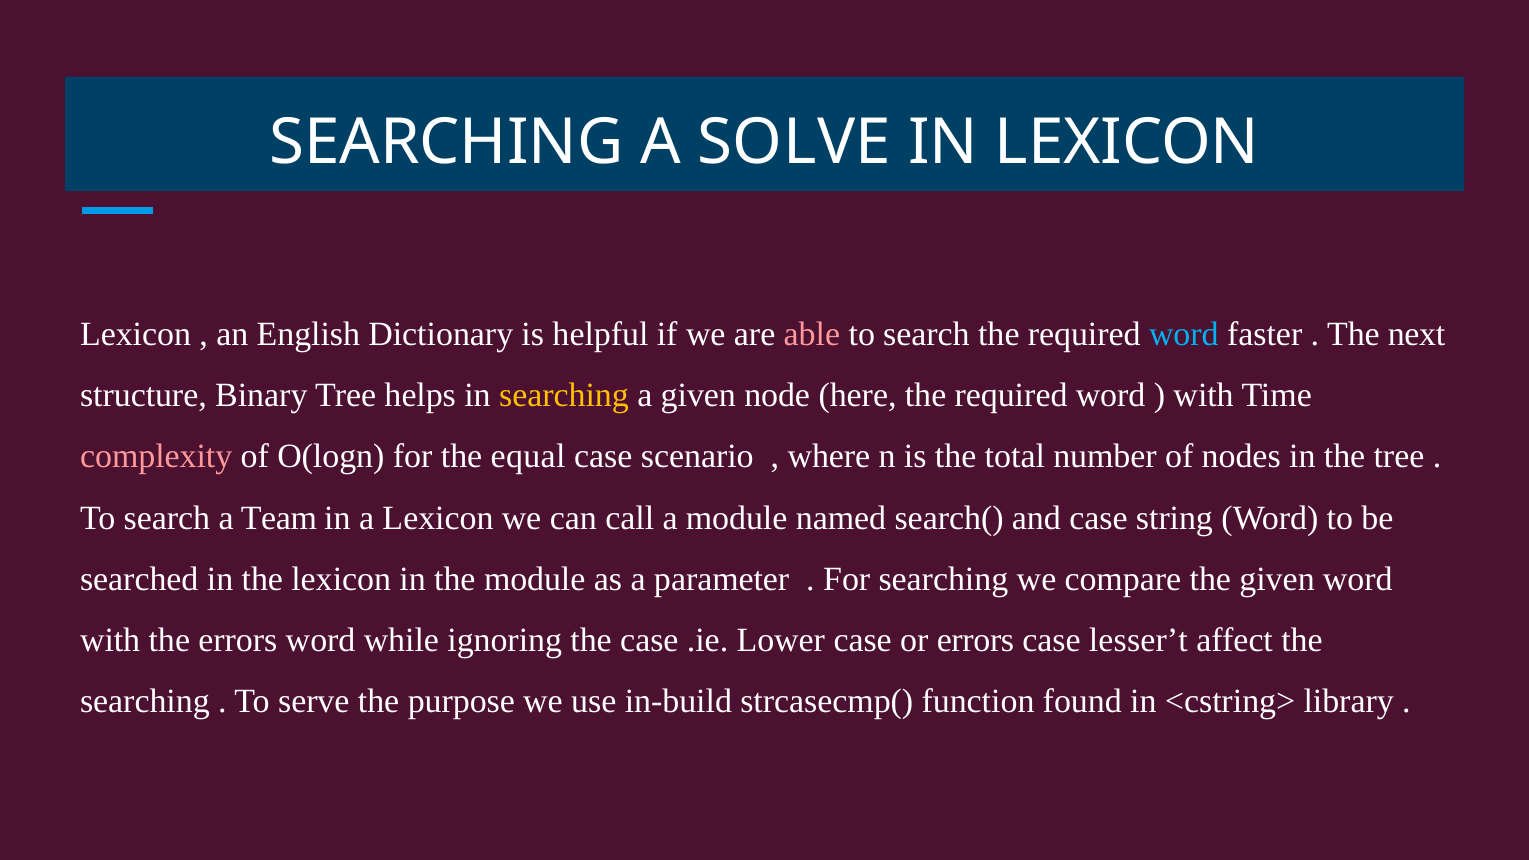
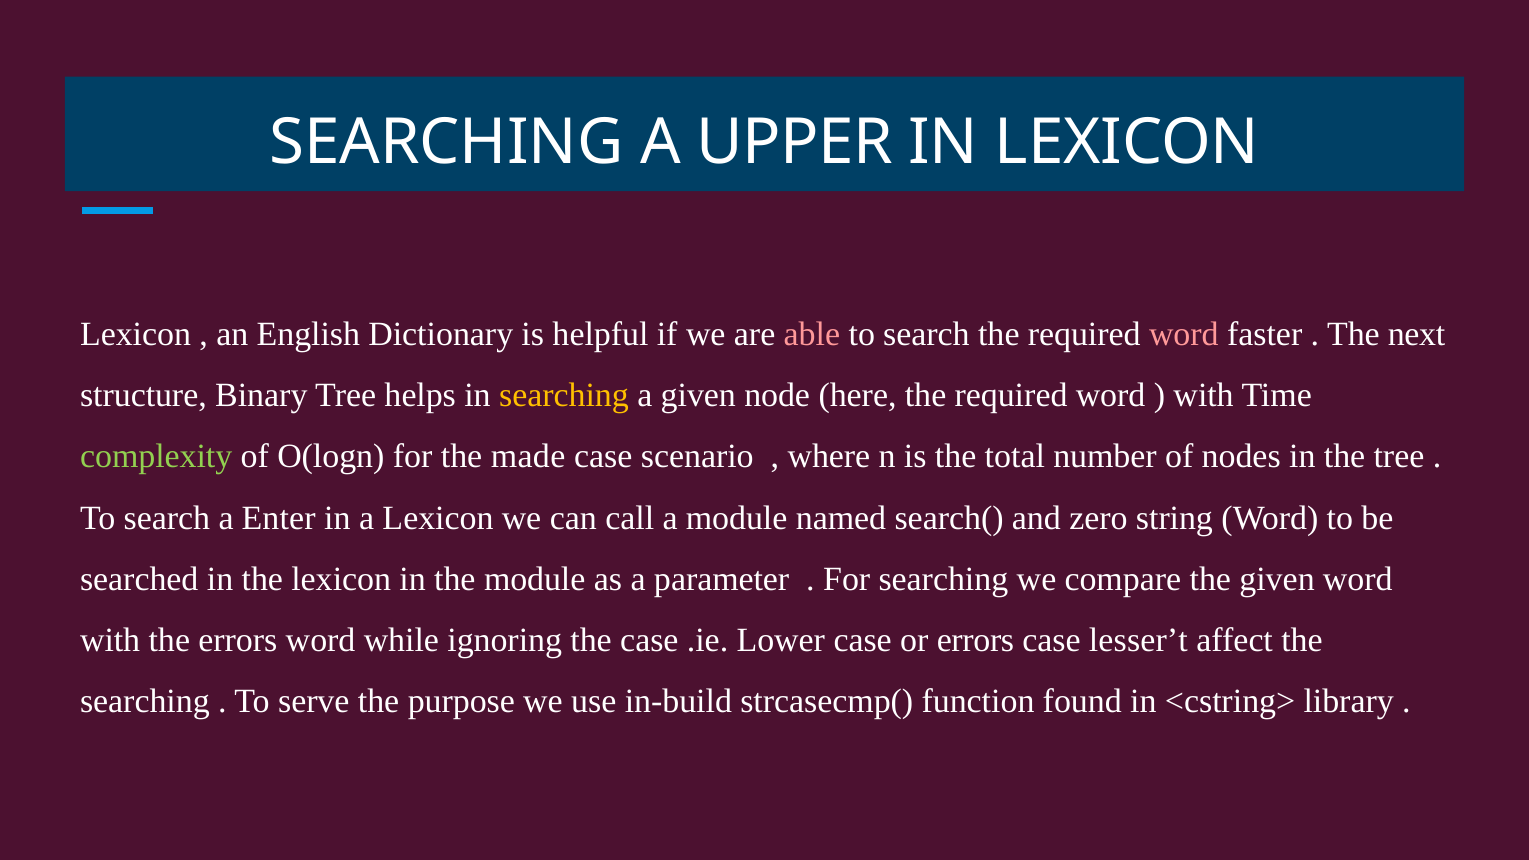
SOLVE: SOLVE -> UPPER
word at (1184, 335) colour: light blue -> pink
complexity colour: pink -> light green
equal: equal -> made
Team: Team -> Enter
and case: case -> zero
